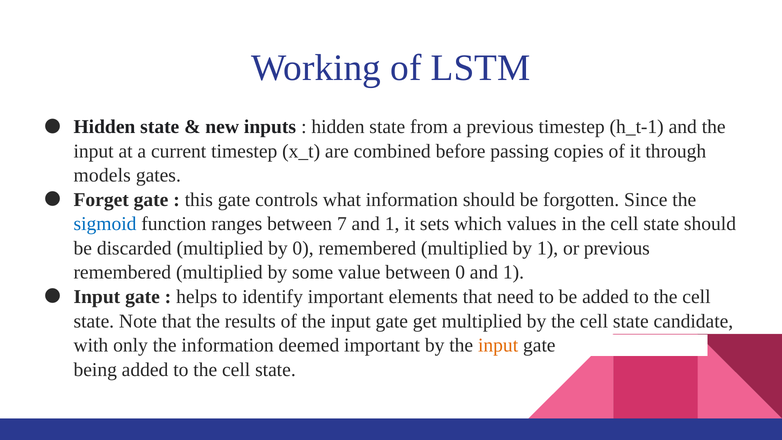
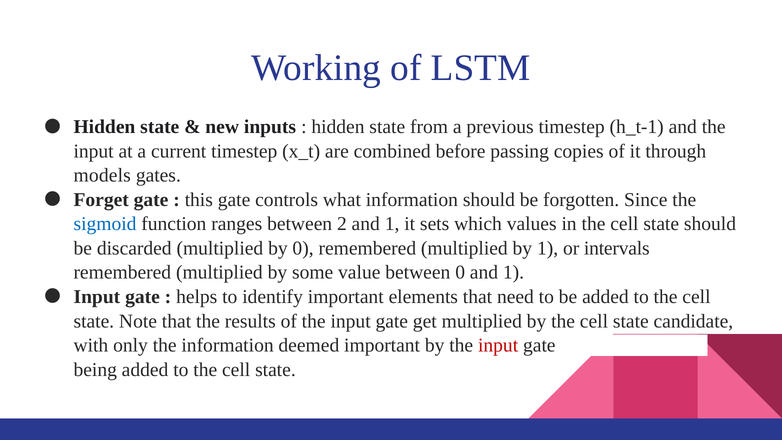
7: 7 -> 2
or previous: previous -> intervals
input at (498, 345) colour: orange -> red
